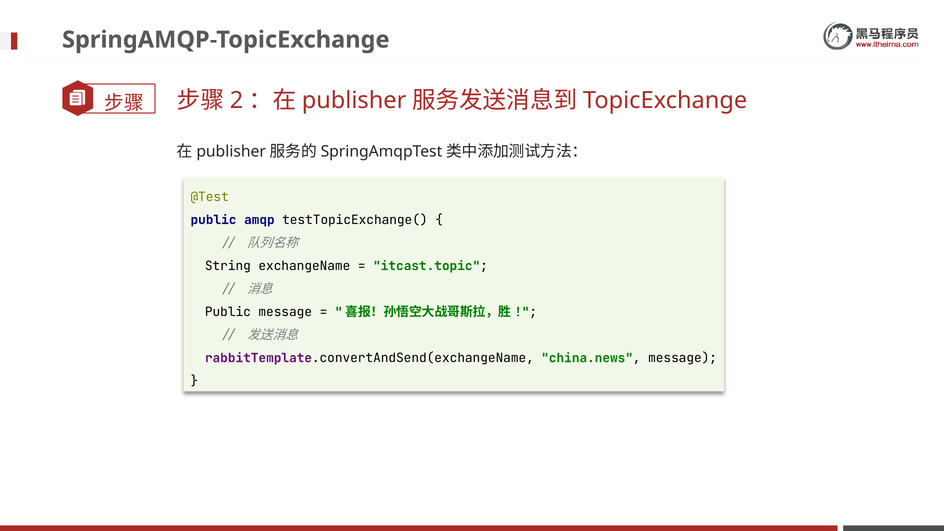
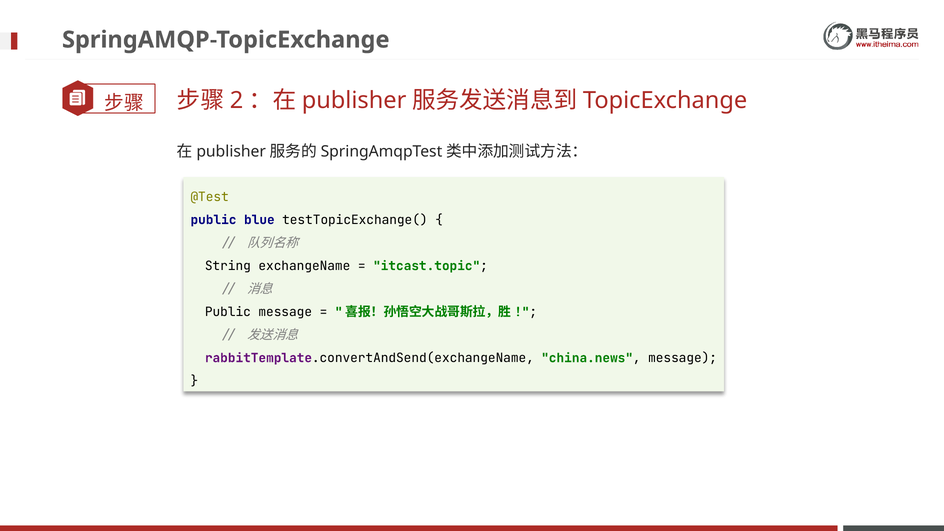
amqp: amqp -> blue
